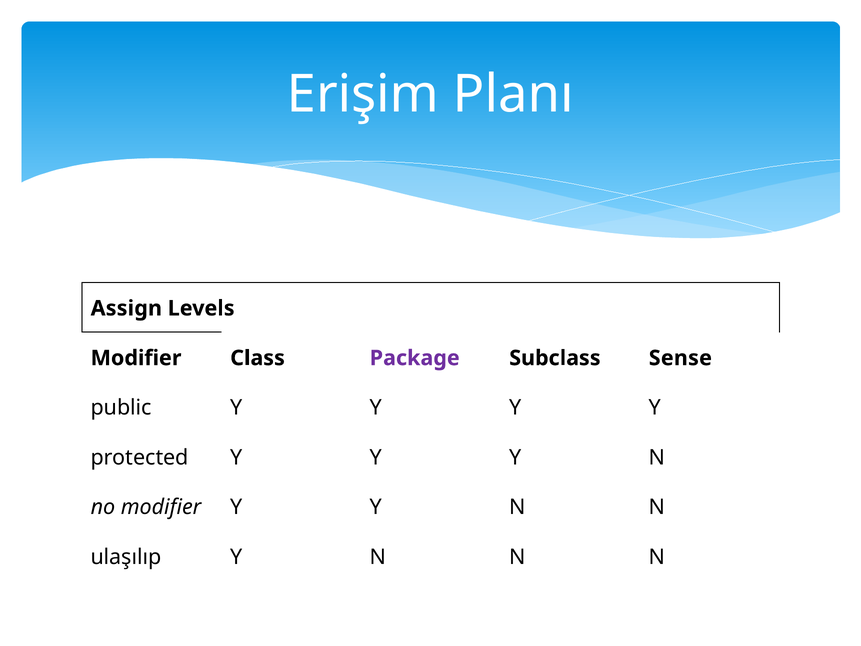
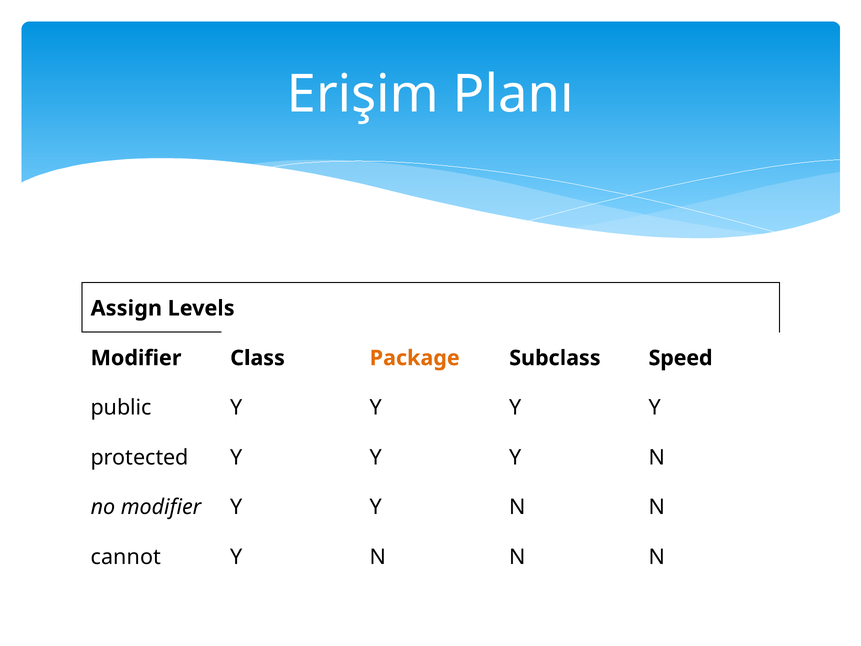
Package colour: purple -> orange
Sense: Sense -> Speed
ulaşılıp: ulaşılıp -> cannot
